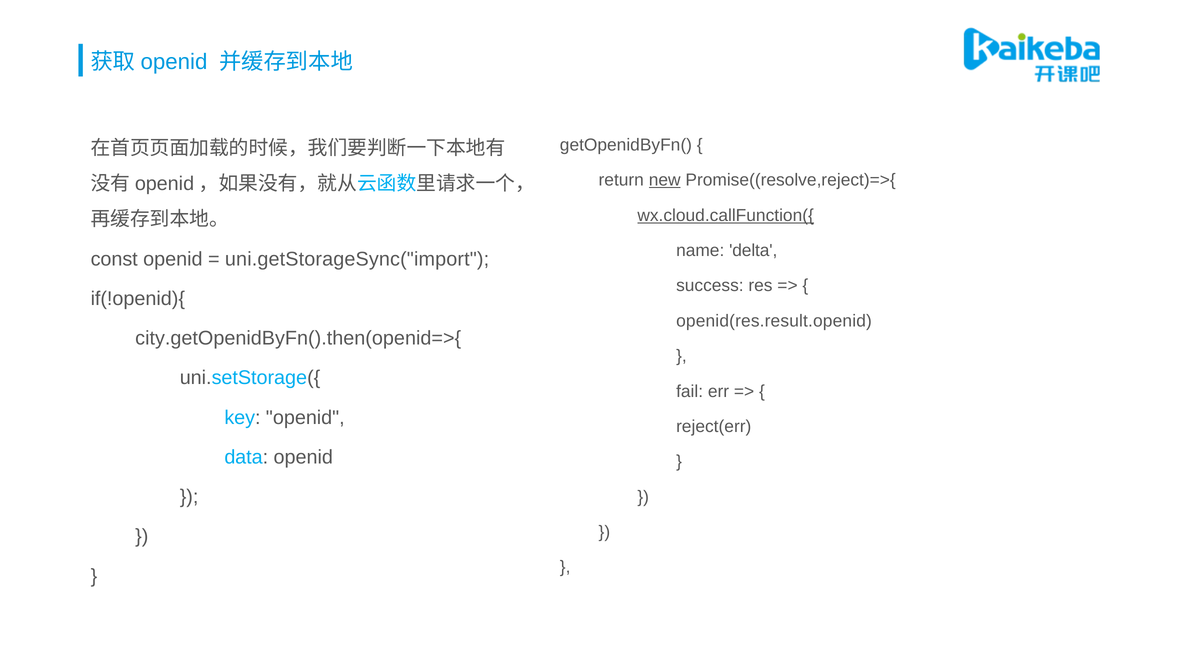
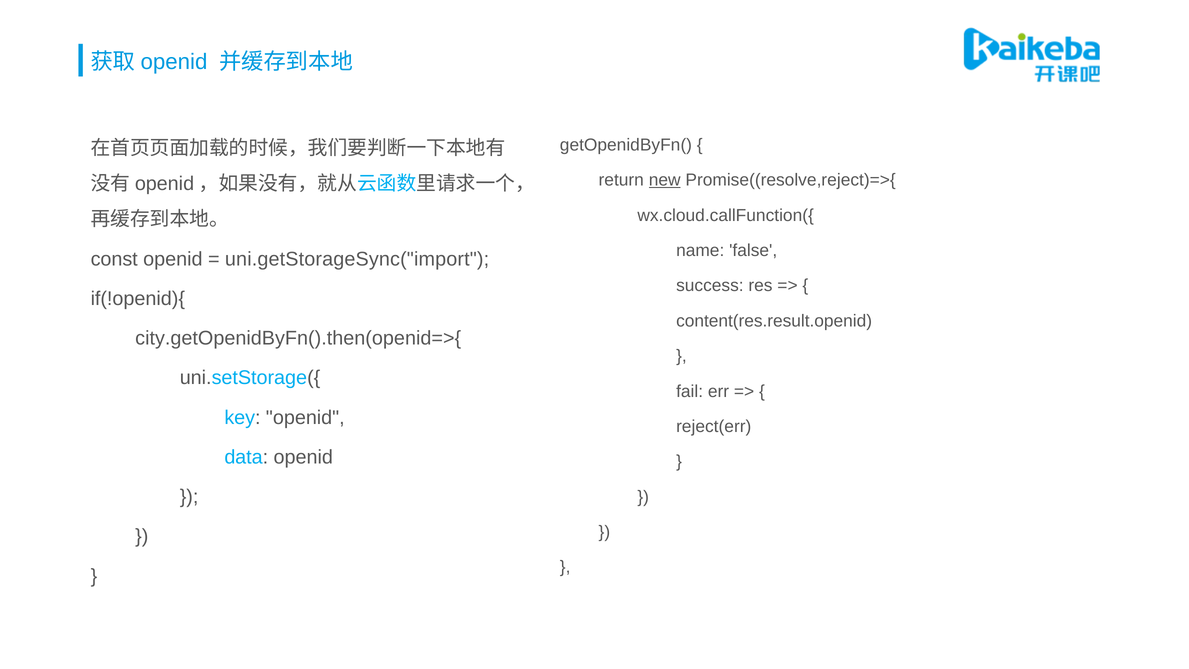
wx.cloud.callFunction({ underline: present -> none
delta: delta -> false
openid(res.result.openid: openid(res.result.openid -> content(res.result.openid
